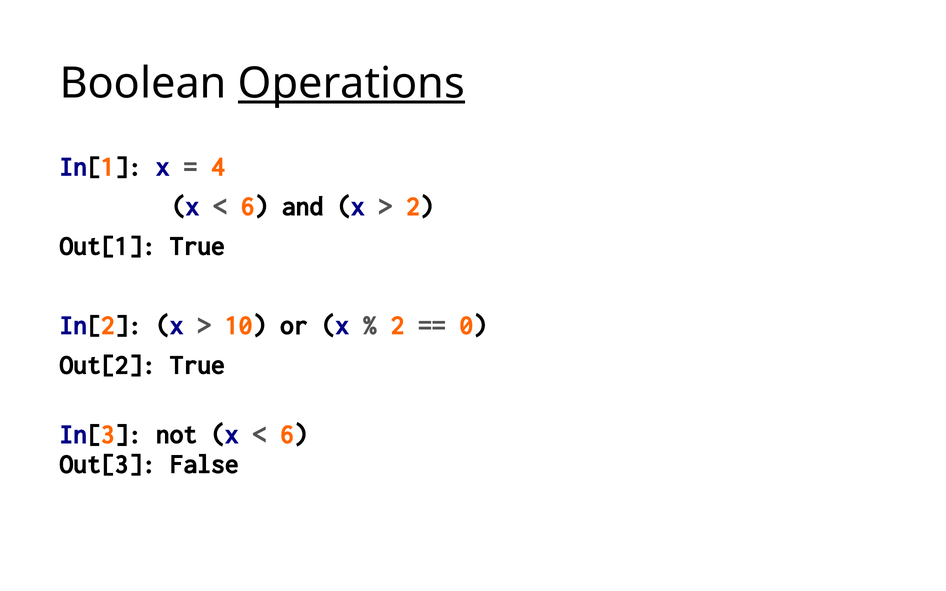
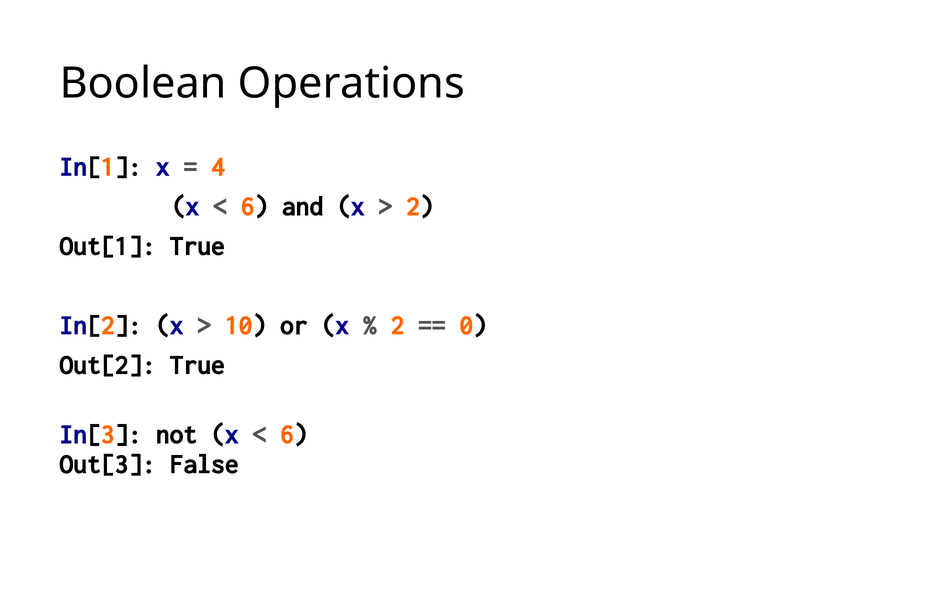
Operations underline: present -> none
